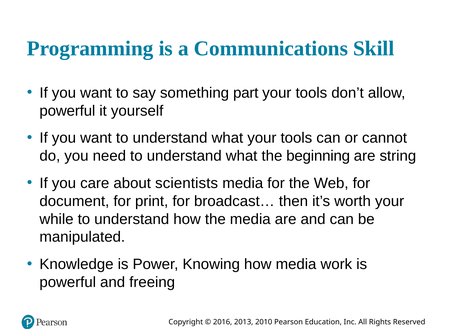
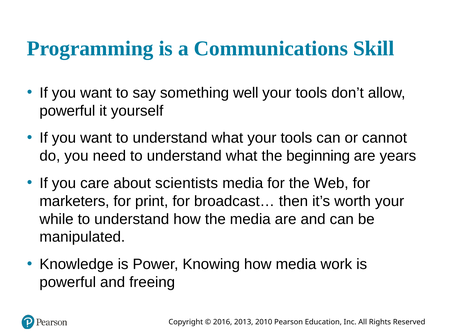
part: part -> well
string: string -> years
document: document -> marketers
